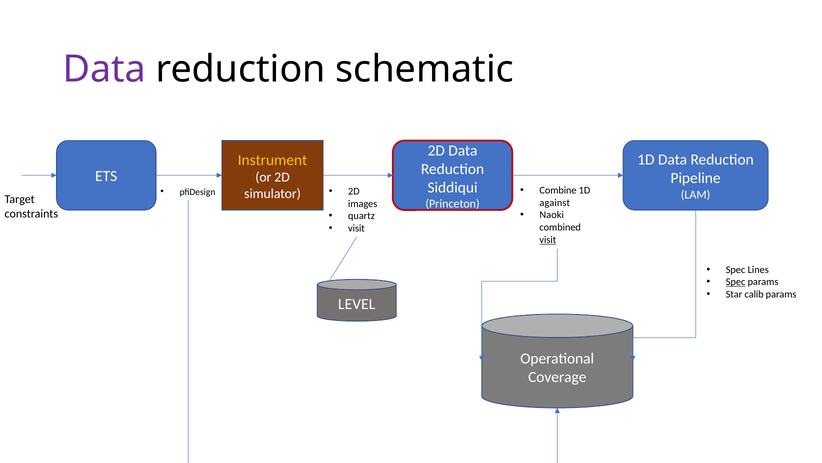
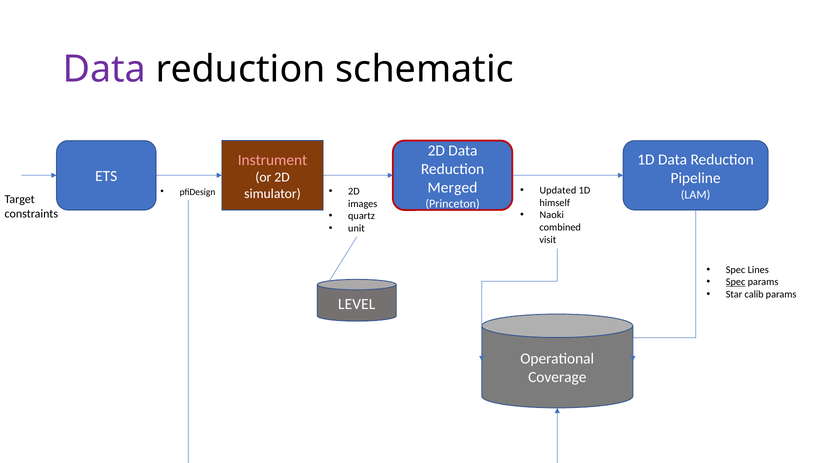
Instrument colour: yellow -> pink
Siddiqui: Siddiqui -> Merged
Combine: Combine -> Updated
against: against -> himself
visit at (356, 228): visit -> unit
visit at (548, 239) underline: present -> none
